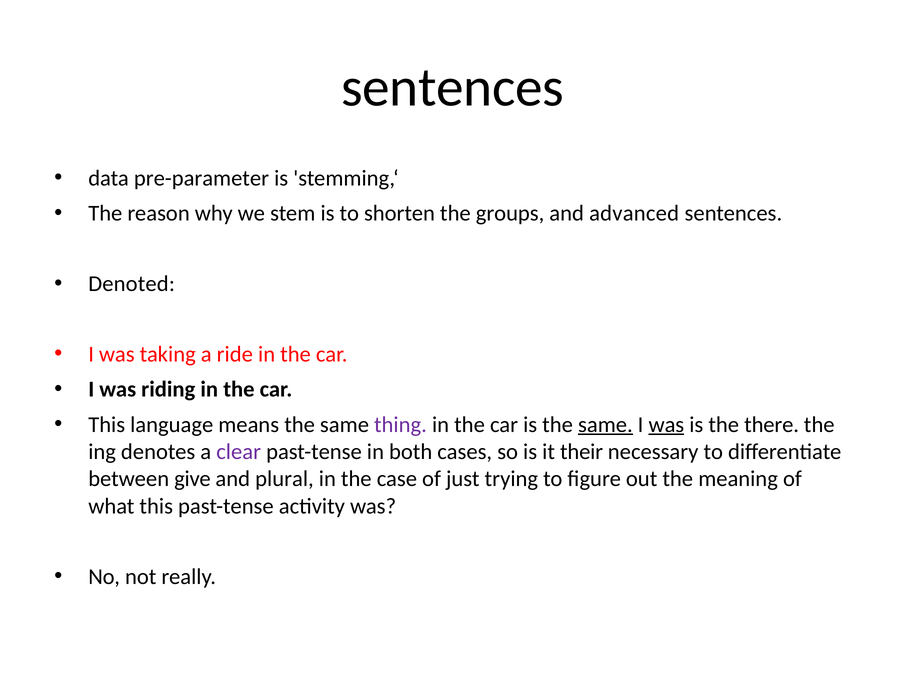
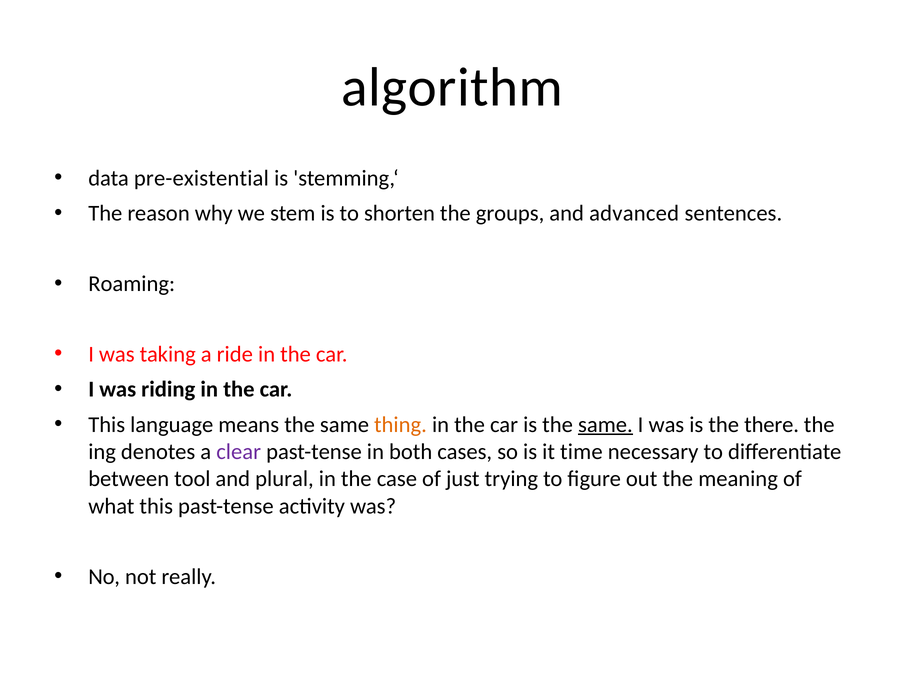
sentences at (452, 88): sentences -> algorithm
pre-parameter: pre-parameter -> pre-existential
Denoted: Denoted -> Roaming
thing colour: purple -> orange
was at (666, 424) underline: present -> none
their: their -> time
give: give -> tool
